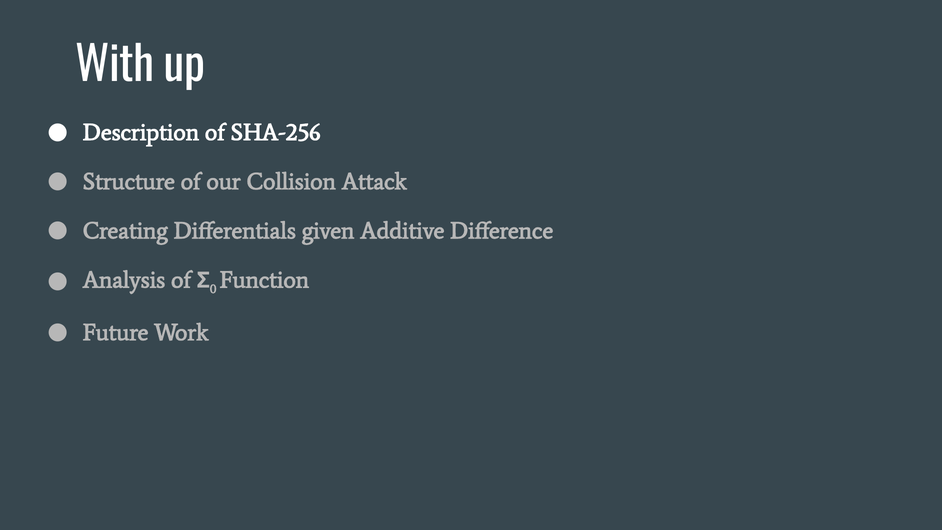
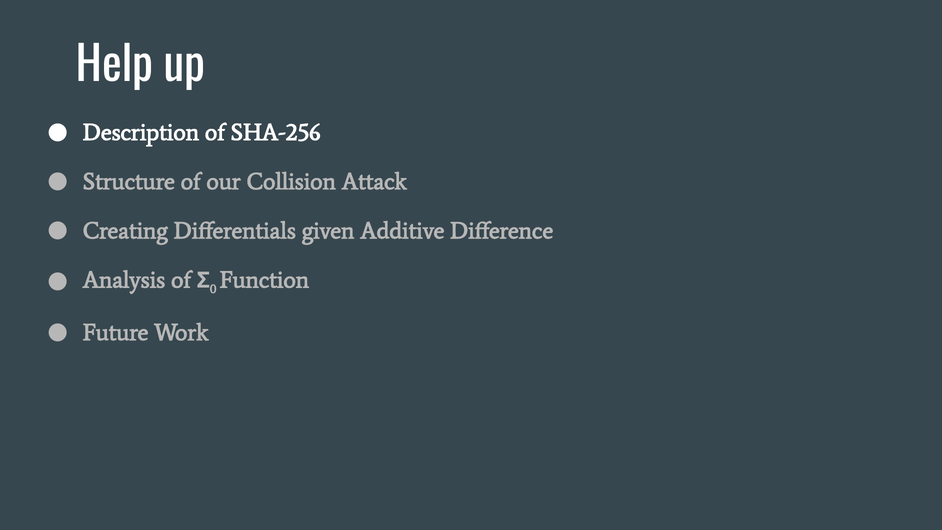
With: With -> Help
